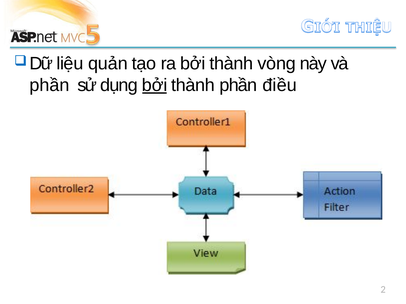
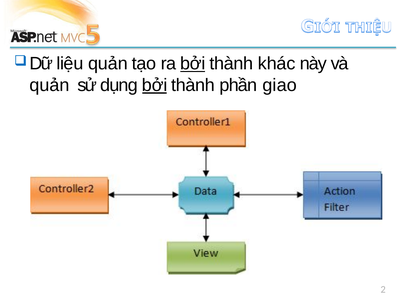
bởi at (193, 64) underline: none -> present
vòng: vòng -> khác
phần at (49, 85): phần -> quản
điều: điều -> giao
